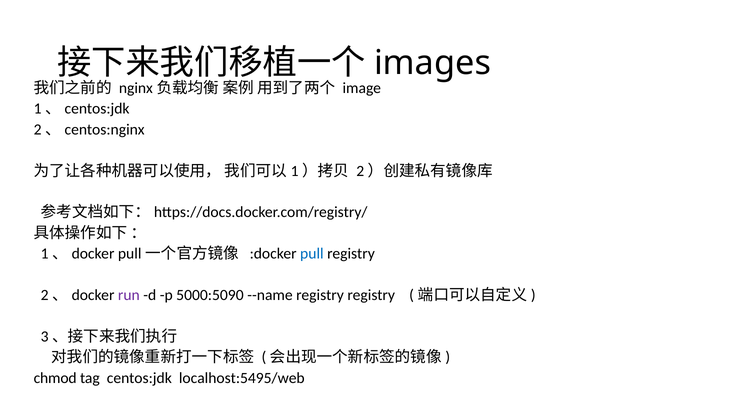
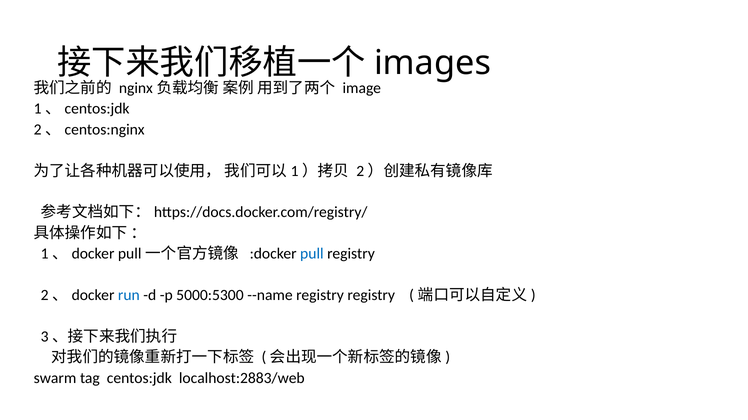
run colour: purple -> blue
5000:5090: 5000:5090 -> 5000:5300
chmod: chmod -> swarm
localhost:5495/web: localhost:5495/web -> localhost:2883/web
